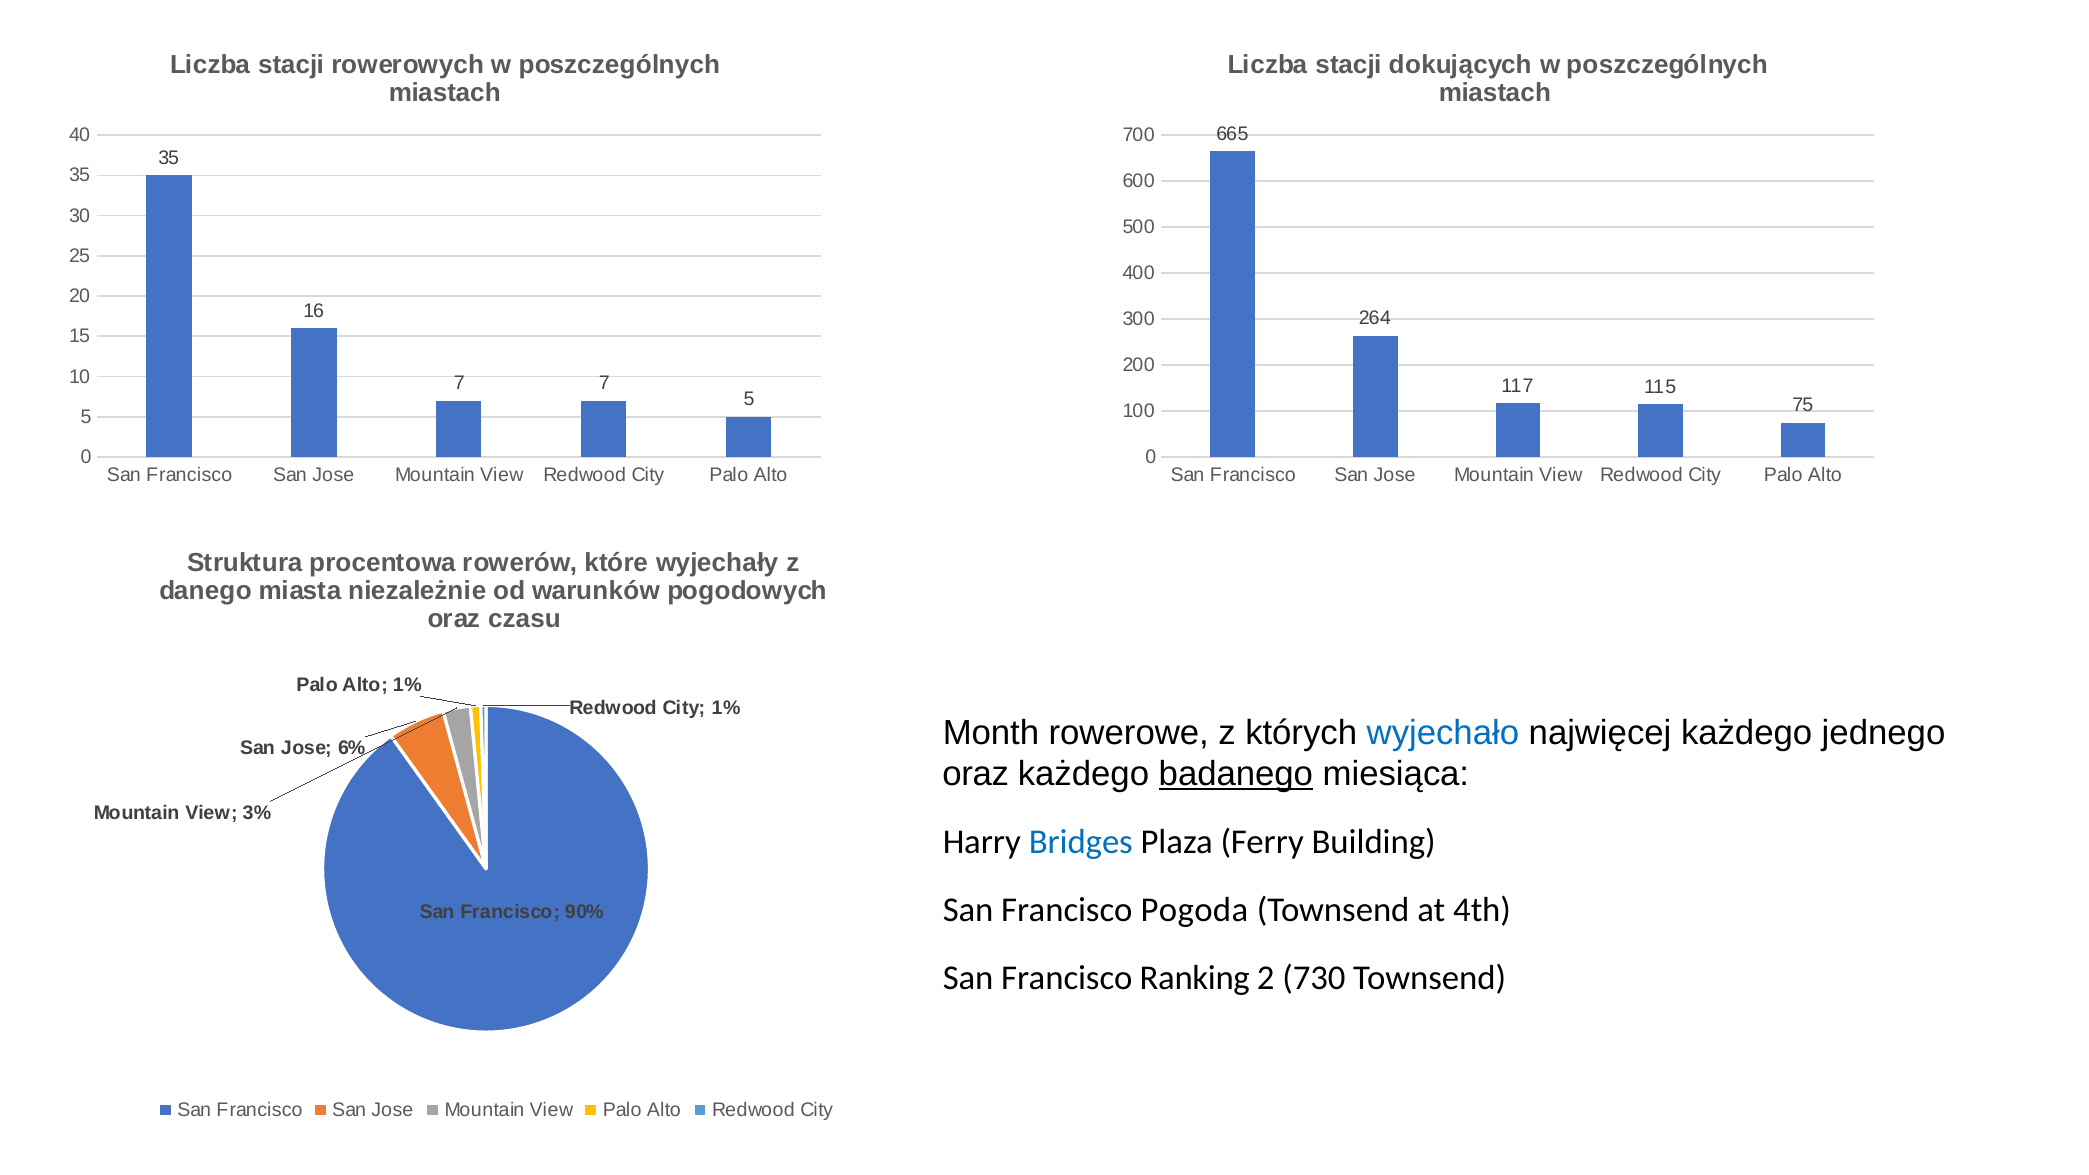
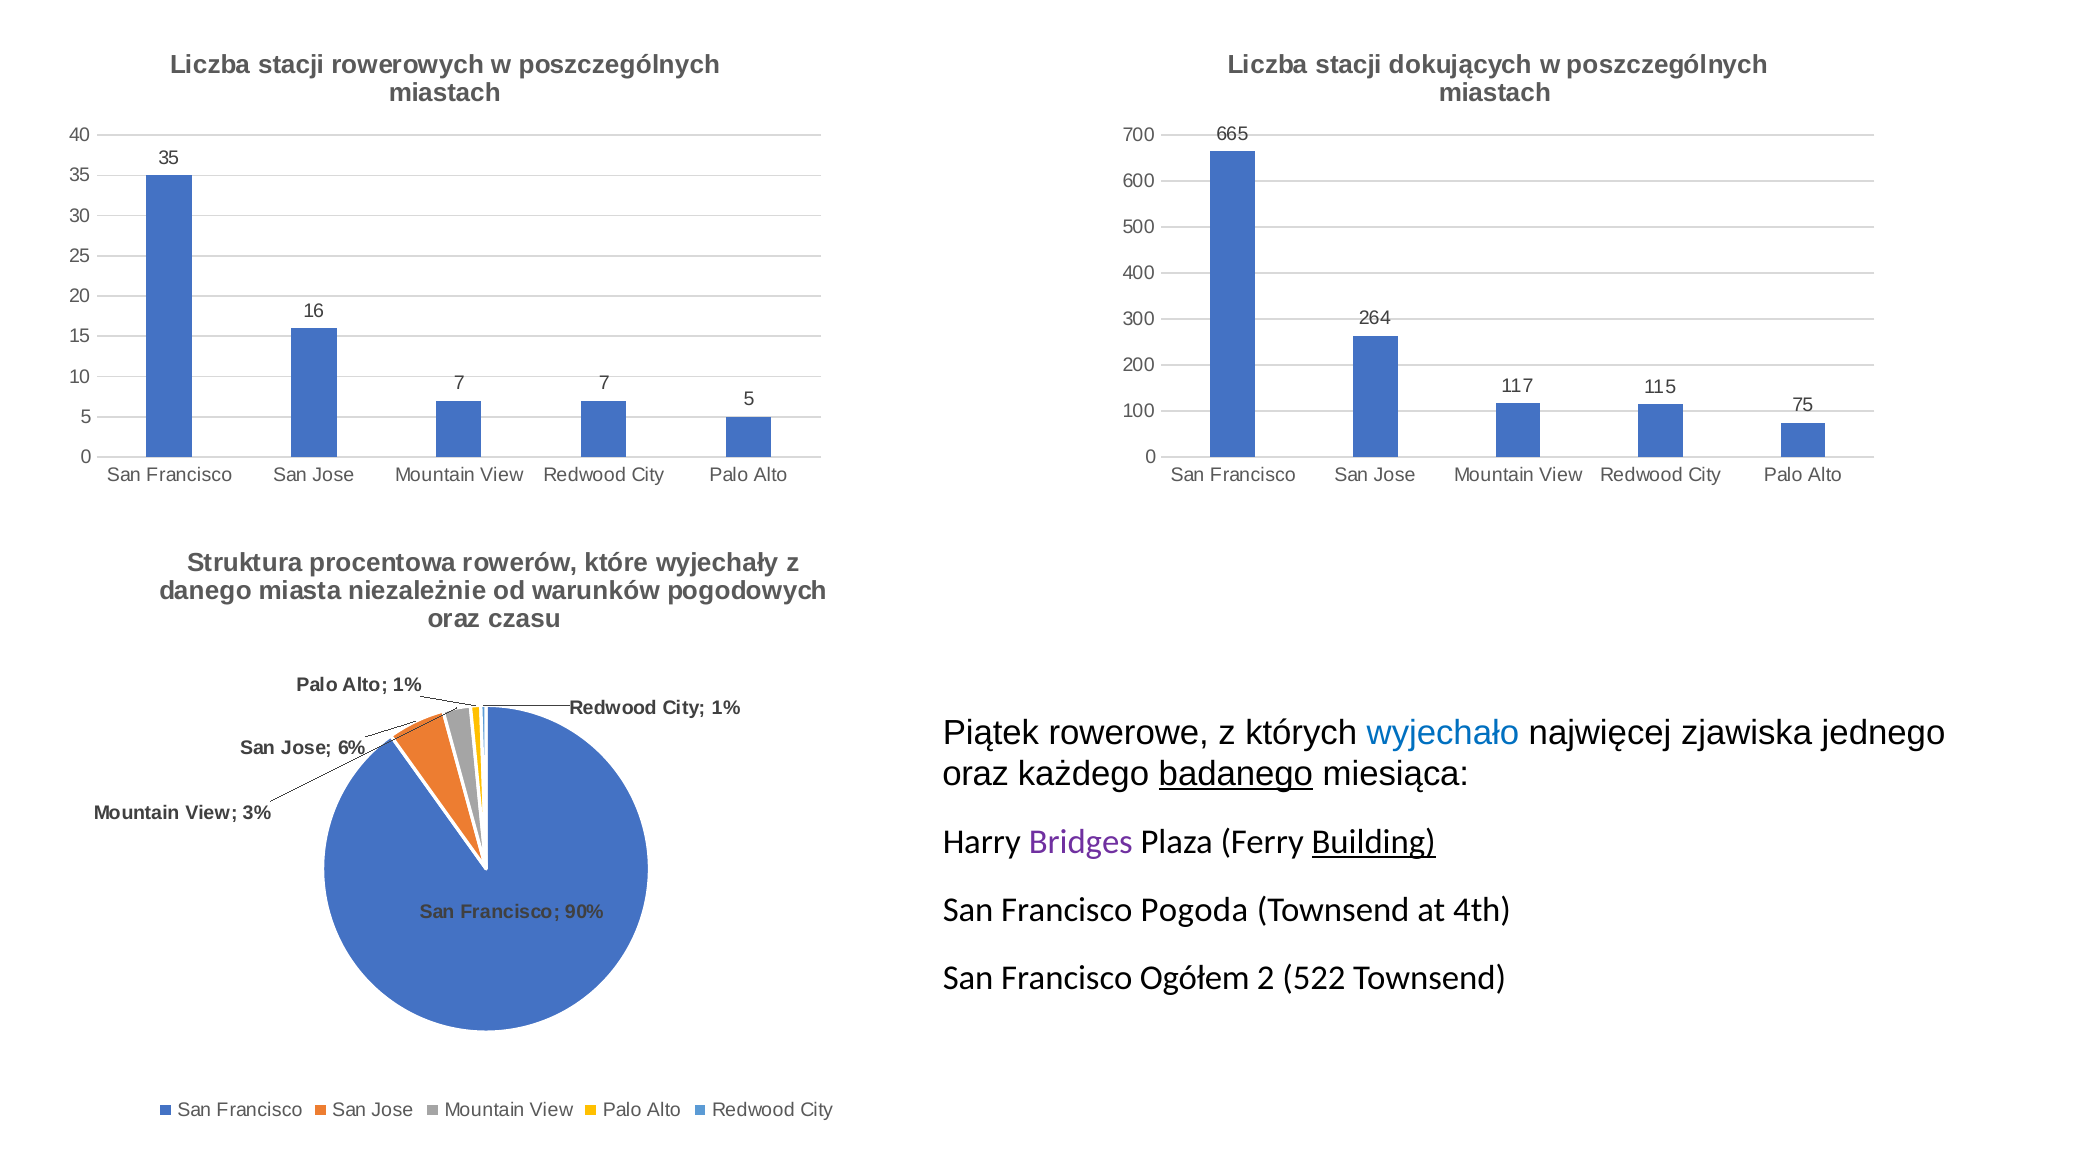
Month: Month -> Piątek
najwięcej każdego: każdego -> zjawiska
Bridges colour: blue -> purple
Building underline: none -> present
Ranking: Ranking -> Ogółem
730: 730 -> 522
